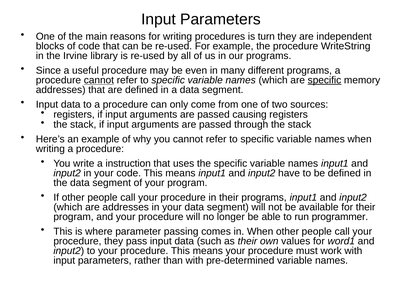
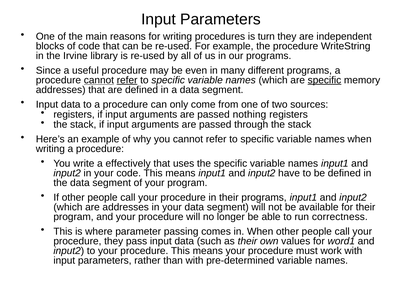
refer at (127, 80) underline: none -> present
causing: causing -> nothing
instruction: instruction -> effectively
programmer: programmer -> correctness
